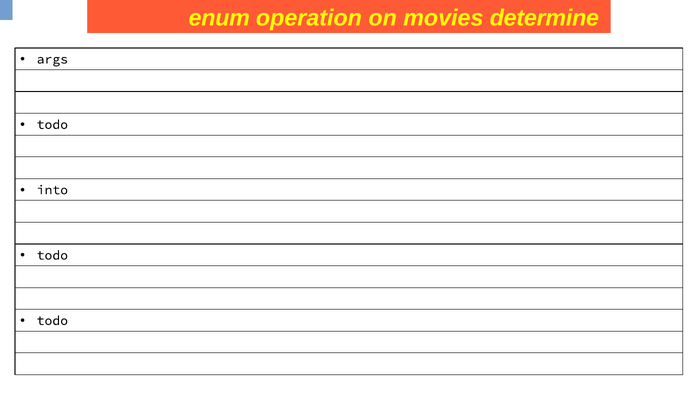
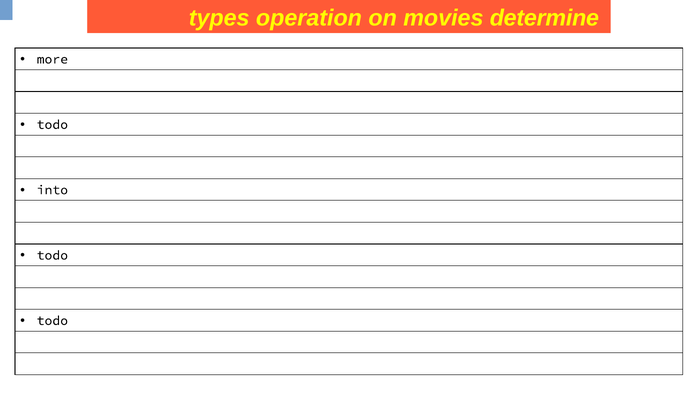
enum: enum -> types
args: args -> more
